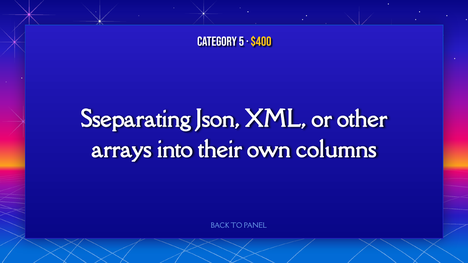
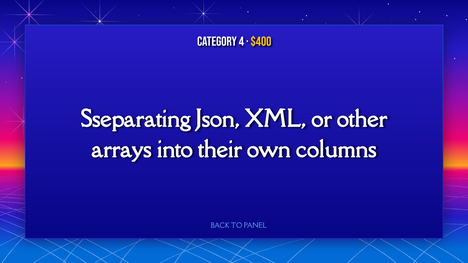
5: 5 -> 4
